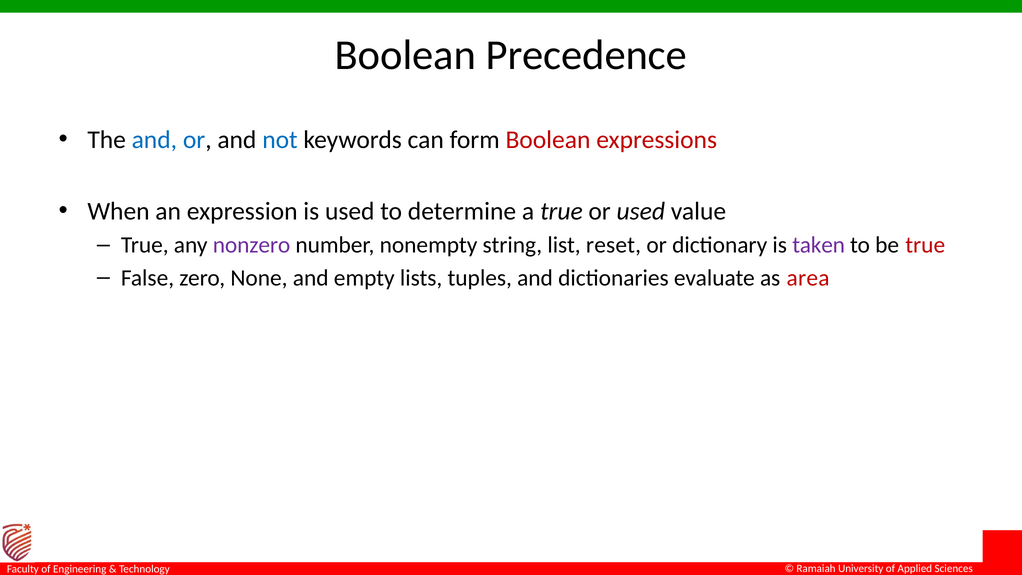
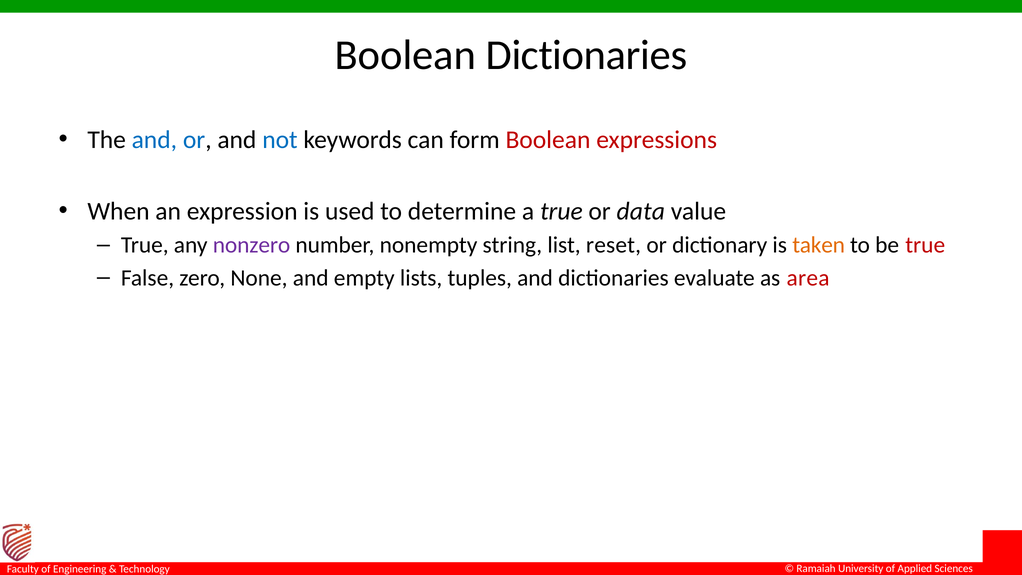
Boolean Precedence: Precedence -> Dictionaries
or used: used -> data
taken colour: purple -> orange
